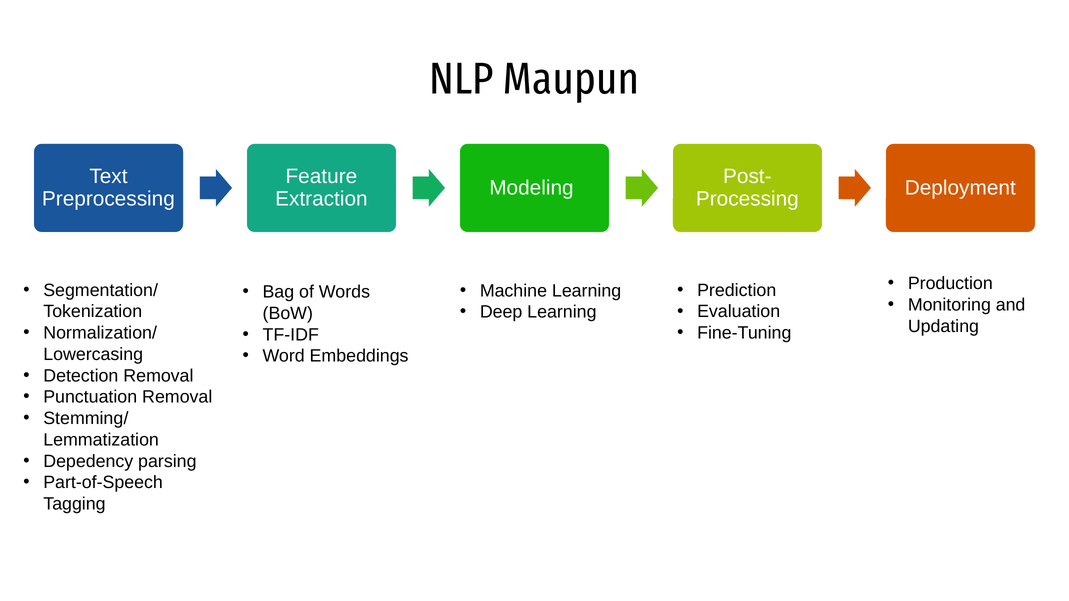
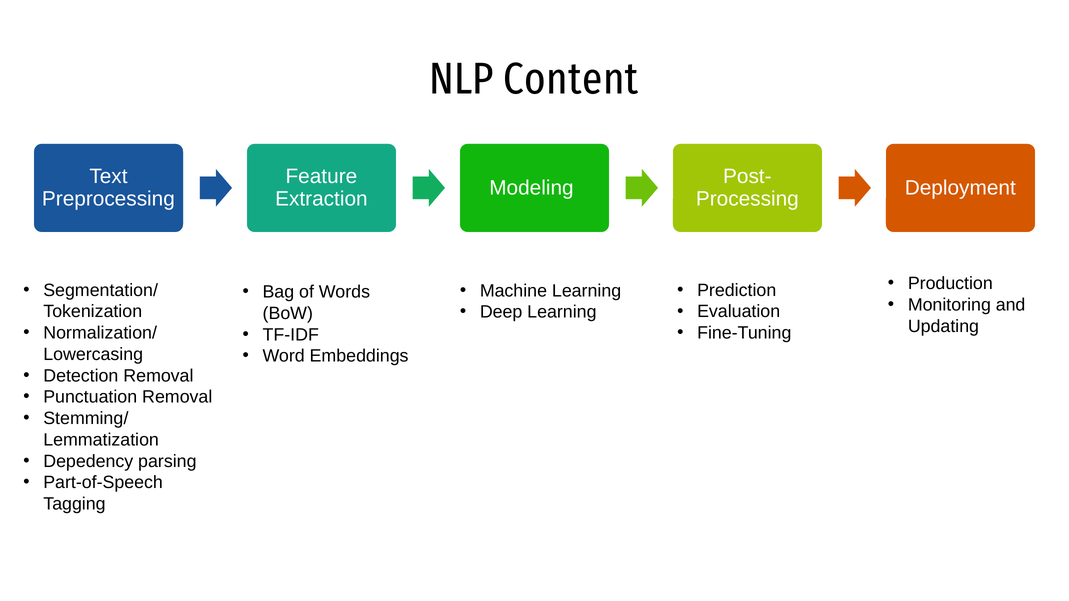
Maupun: Maupun -> Content
